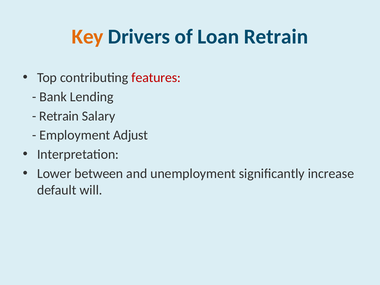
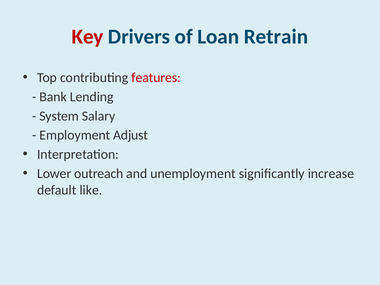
Key colour: orange -> red
Retrain at (59, 116): Retrain -> System
between: between -> outreach
will: will -> like
